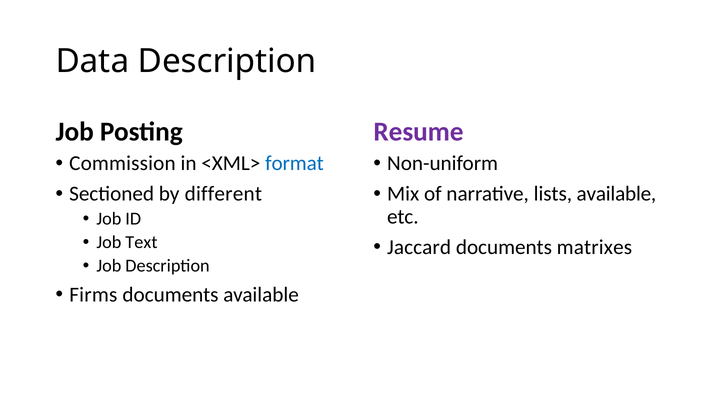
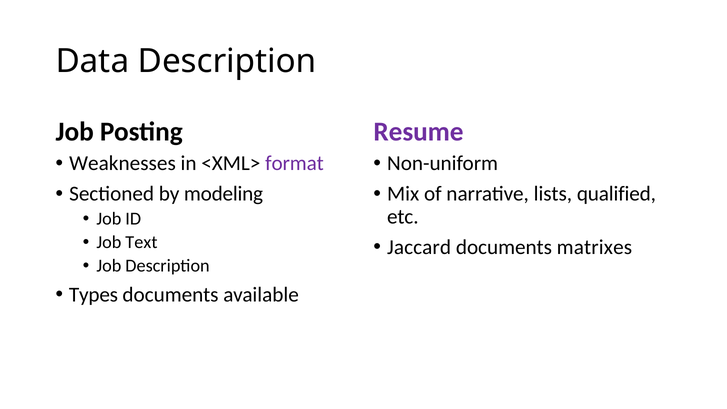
Commission: Commission -> Weaknesses
format colour: blue -> purple
different: different -> modeling
lists available: available -> qualified
Firms: Firms -> Types
